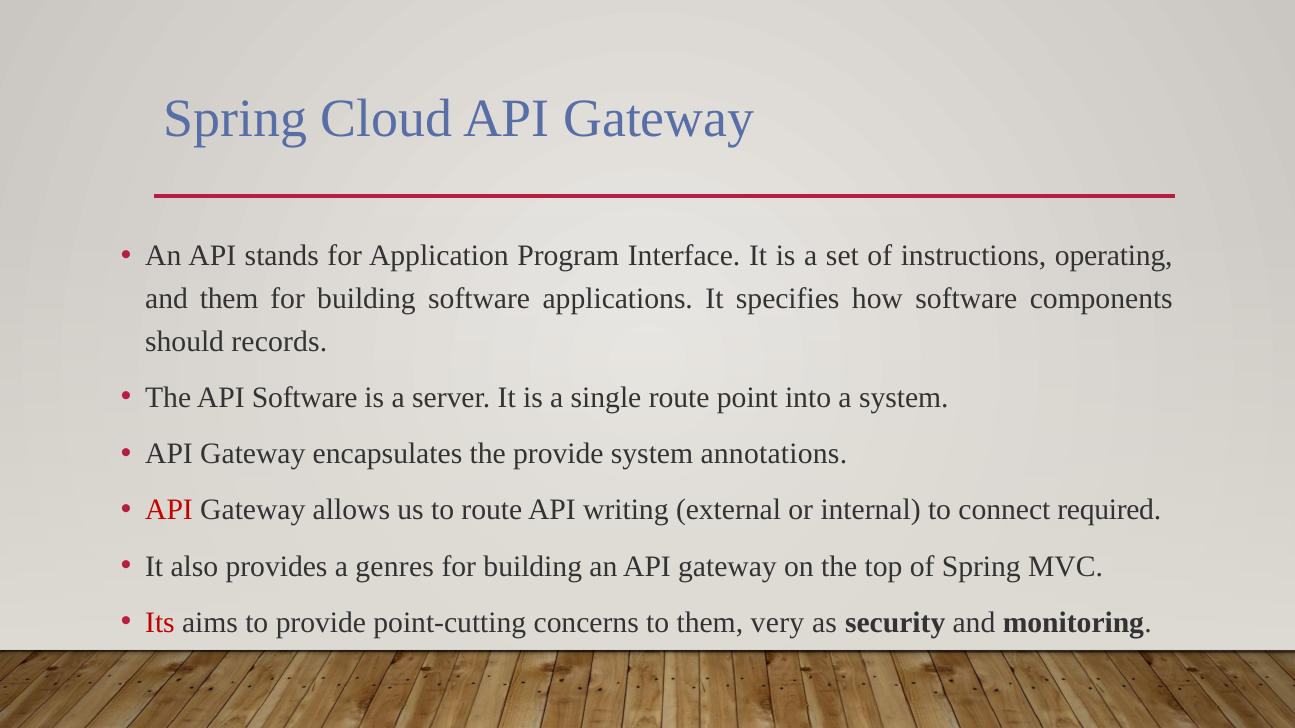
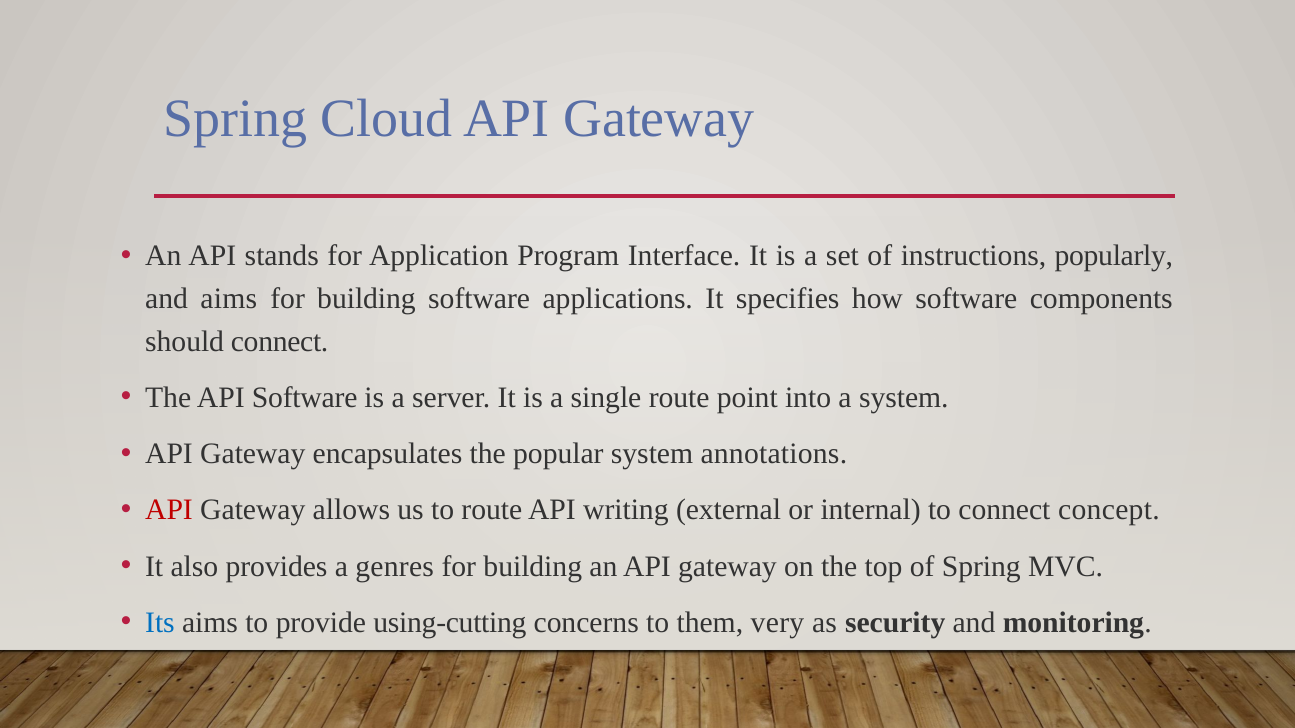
operating: operating -> popularly
and them: them -> aims
should records: records -> connect
the provide: provide -> popular
required: required -> concept
Its colour: red -> blue
point-cutting: point-cutting -> using-cutting
